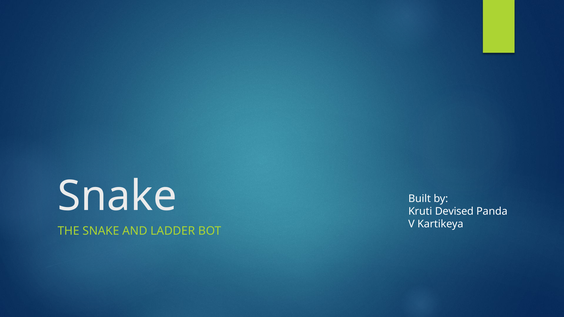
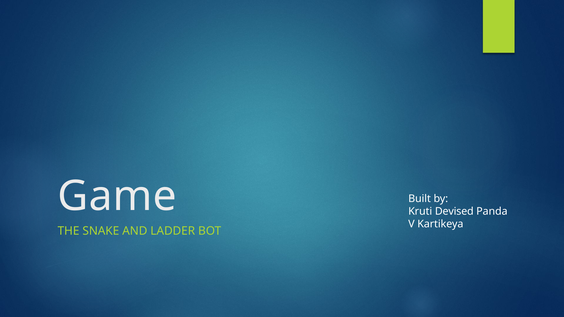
Snake at (117, 196): Snake -> Game
